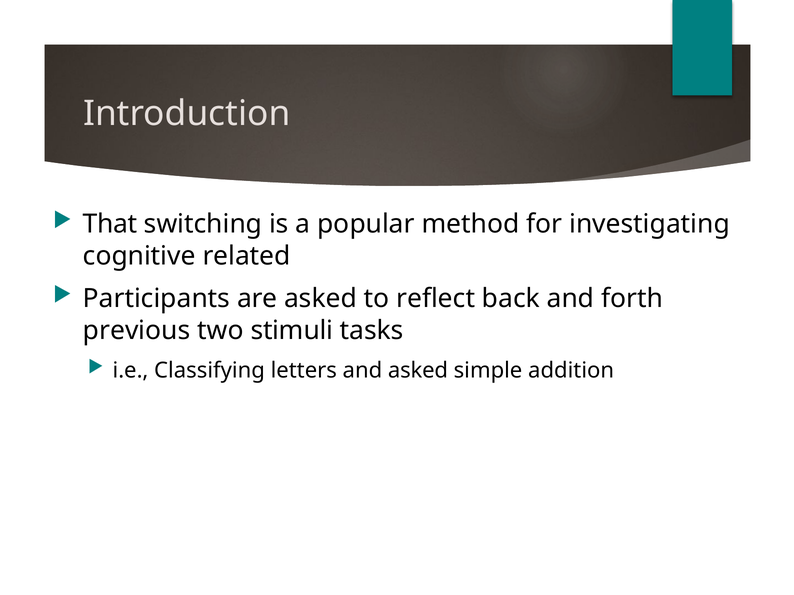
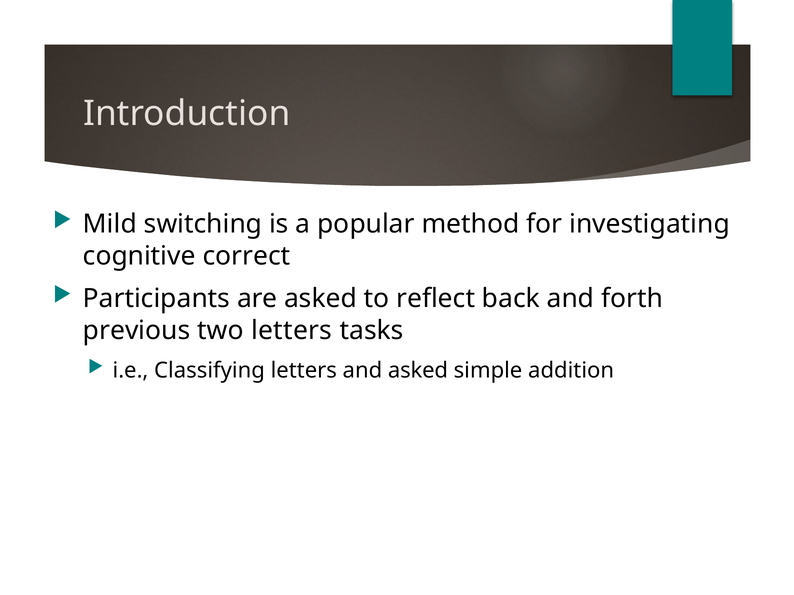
That: That -> Mild
related: related -> correct
two stimuli: stimuli -> letters
